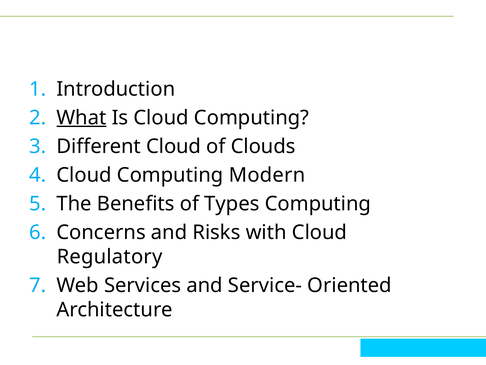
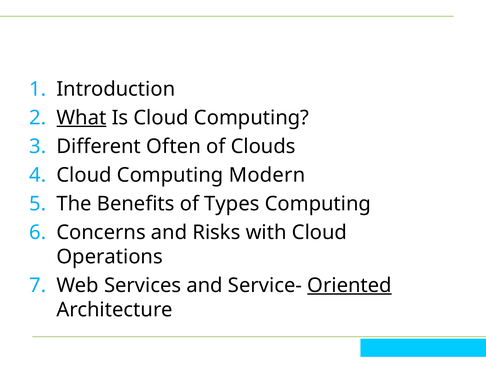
Different Cloud: Cloud -> Often
Regulatory: Regulatory -> Operations
Oriented underline: none -> present
